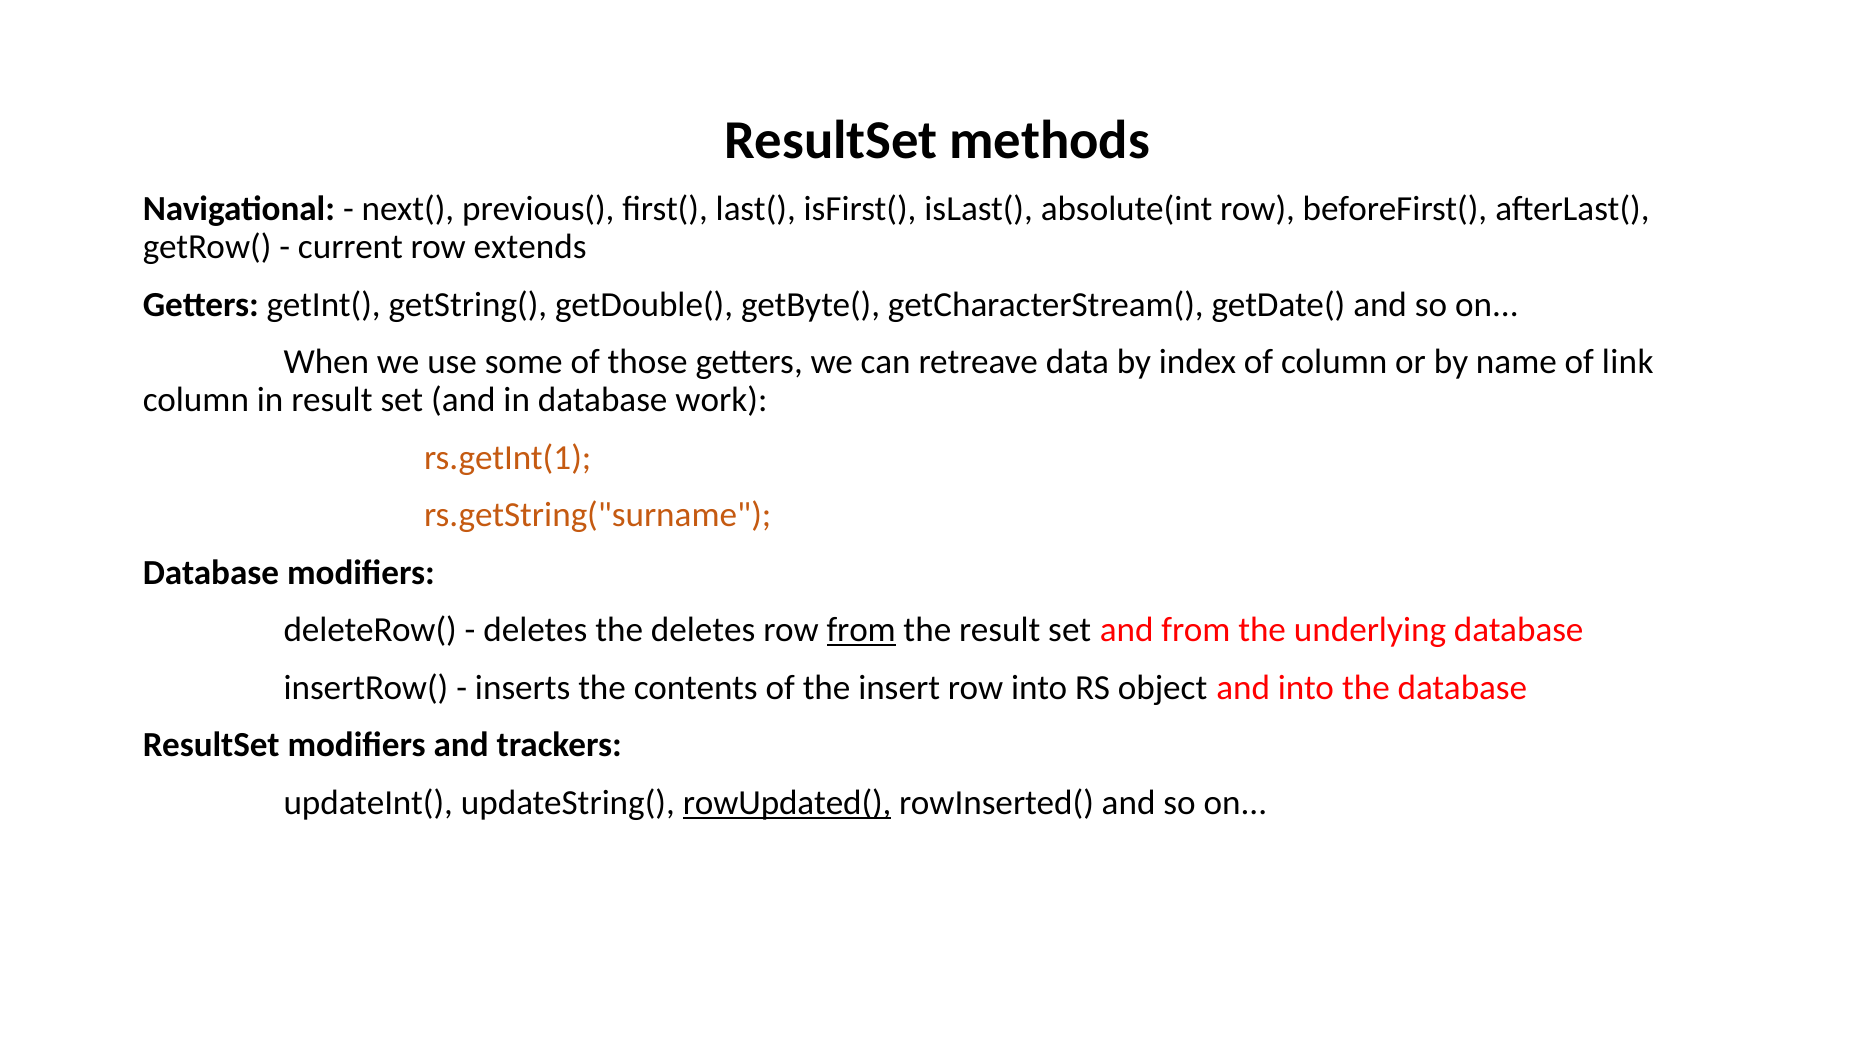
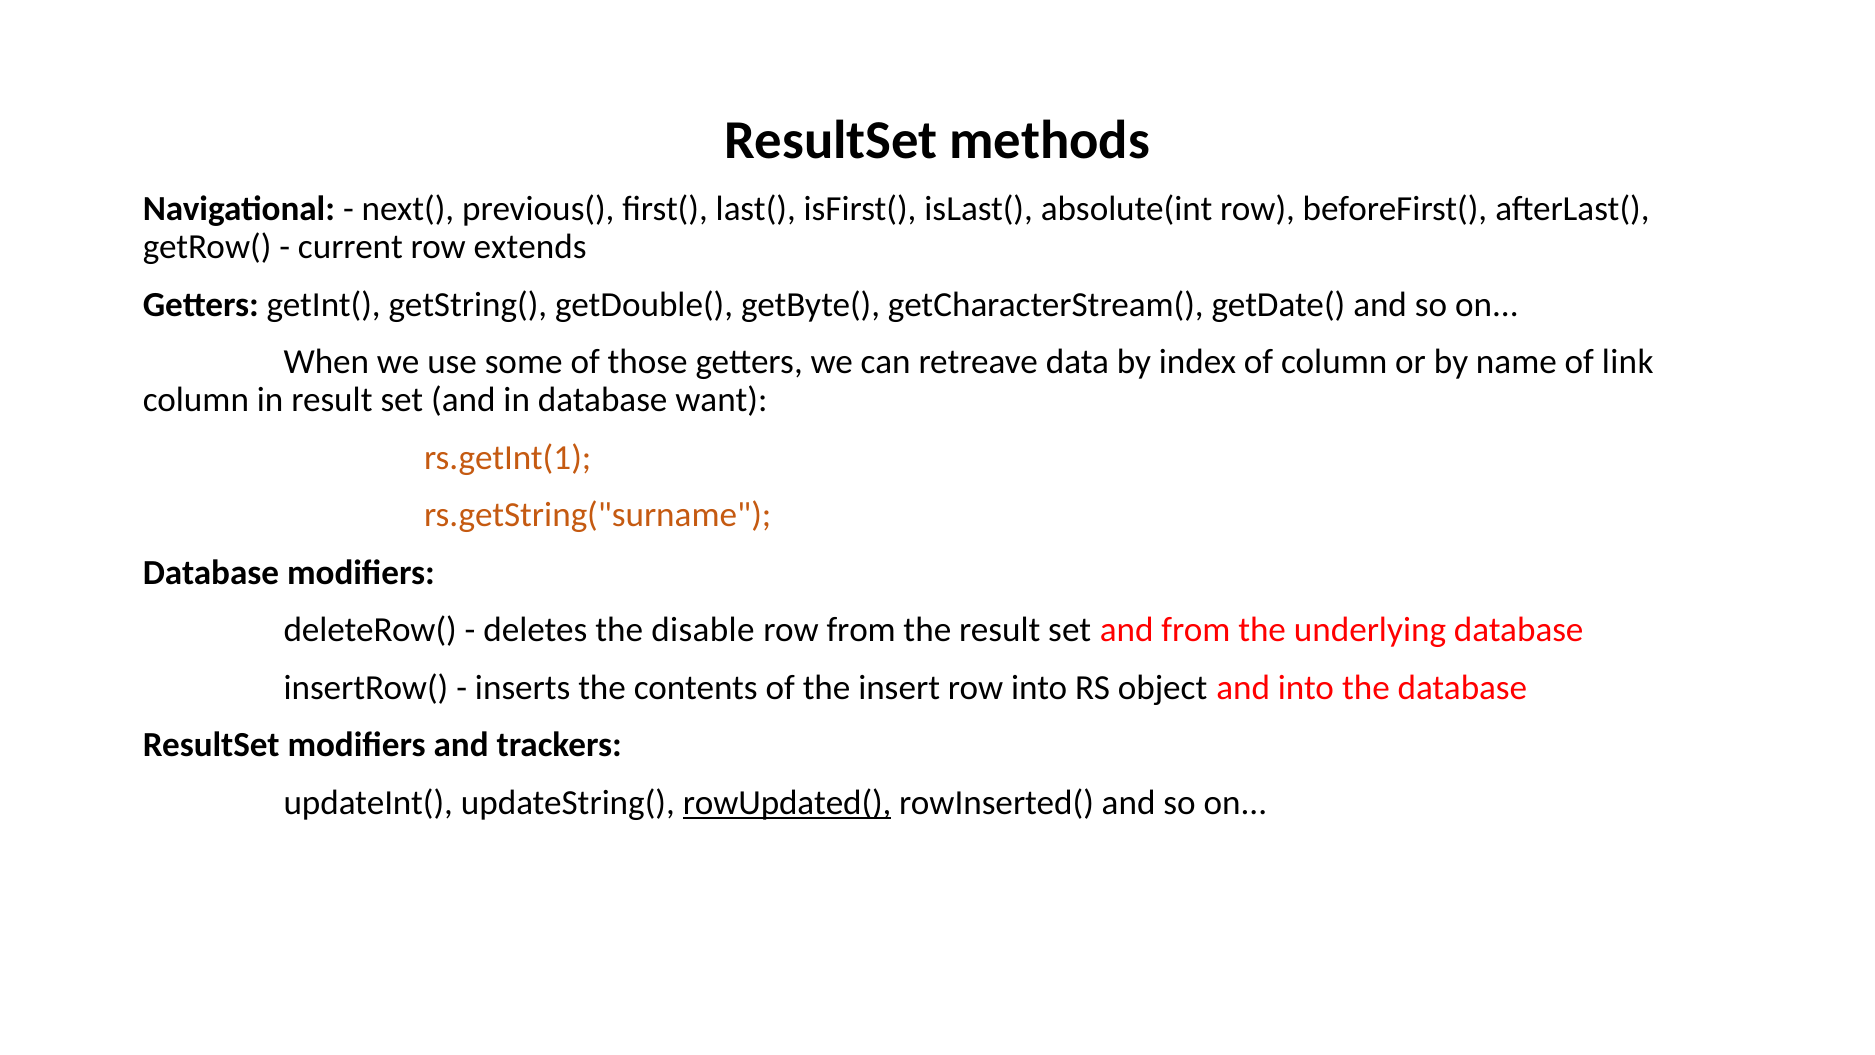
work: work -> want
the deletes: deletes -> disable
from at (861, 630) underline: present -> none
